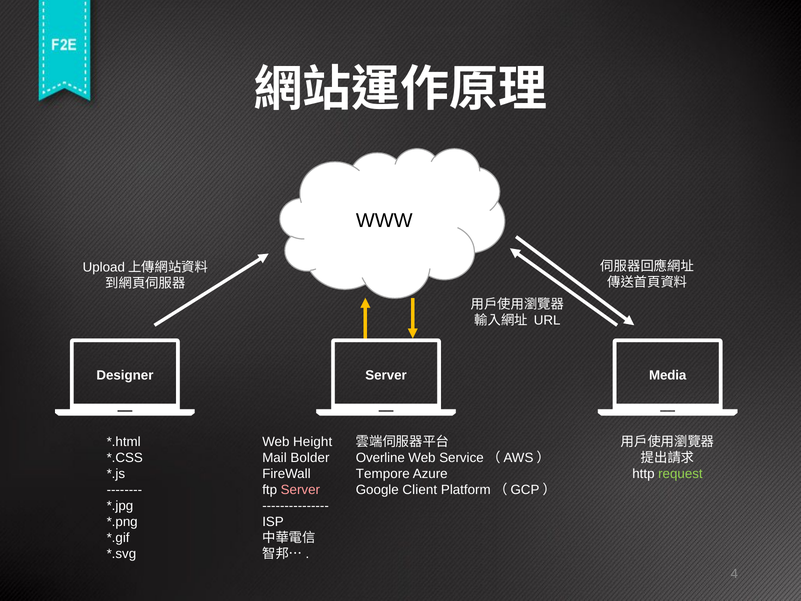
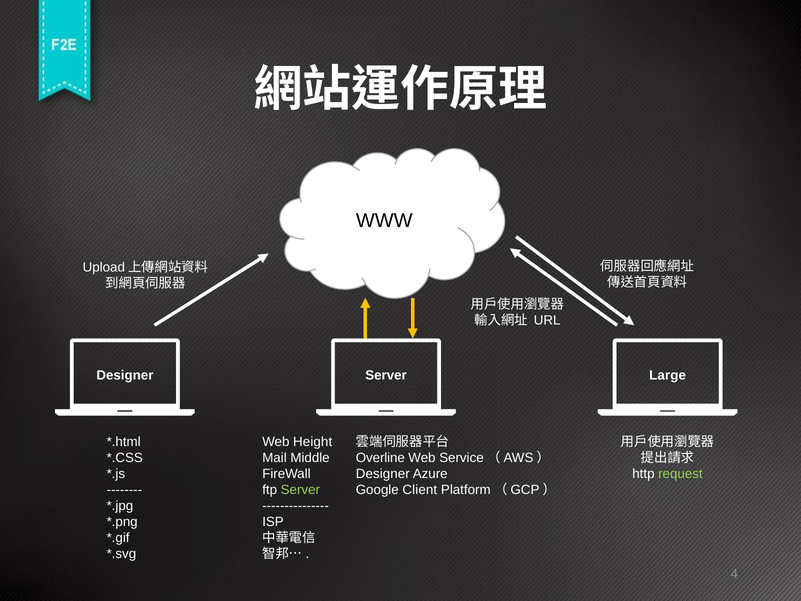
Media: Media -> Large
Bolder: Bolder -> Middle
Tempore at (383, 474): Tempore -> Designer
Server at (300, 490) colour: pink -> light green
